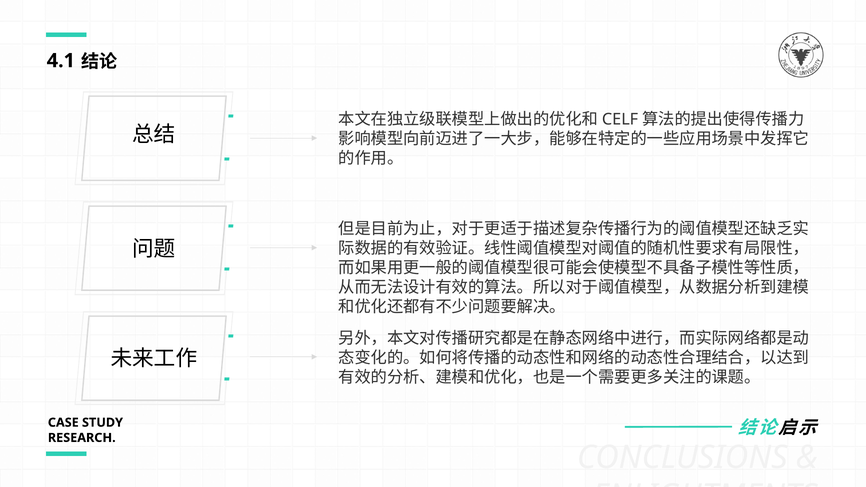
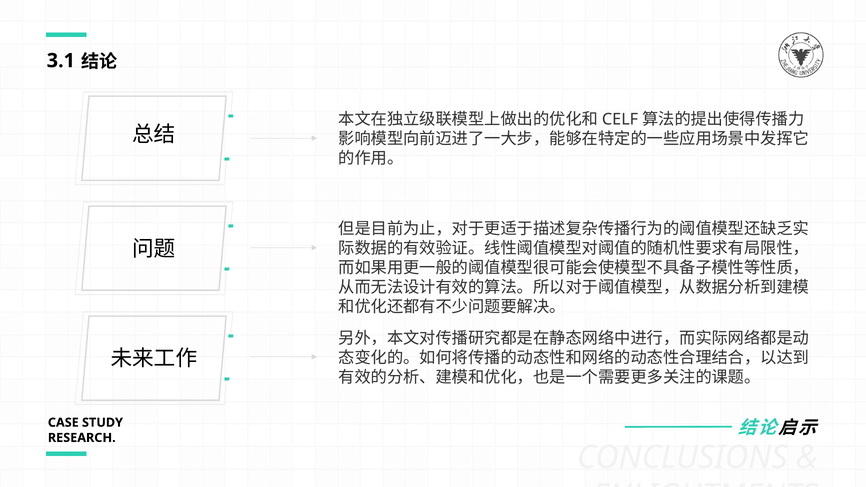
4.1: 4.1 -> 3.1
